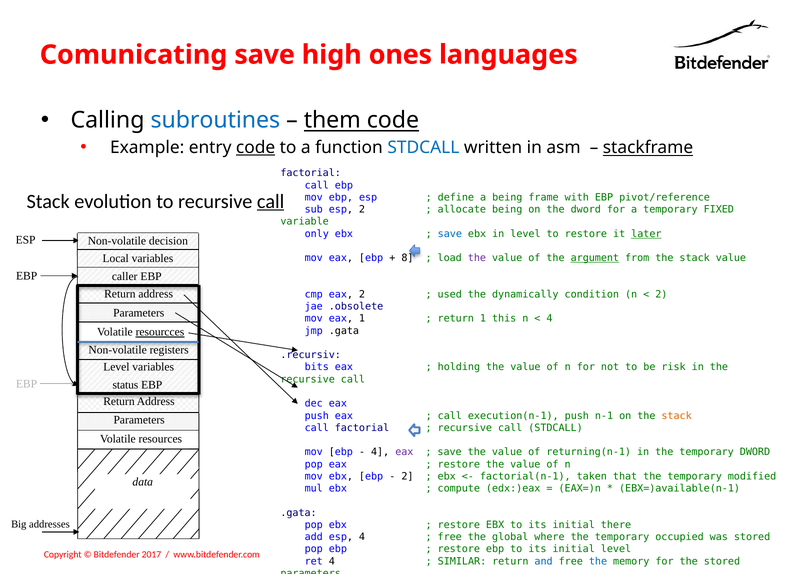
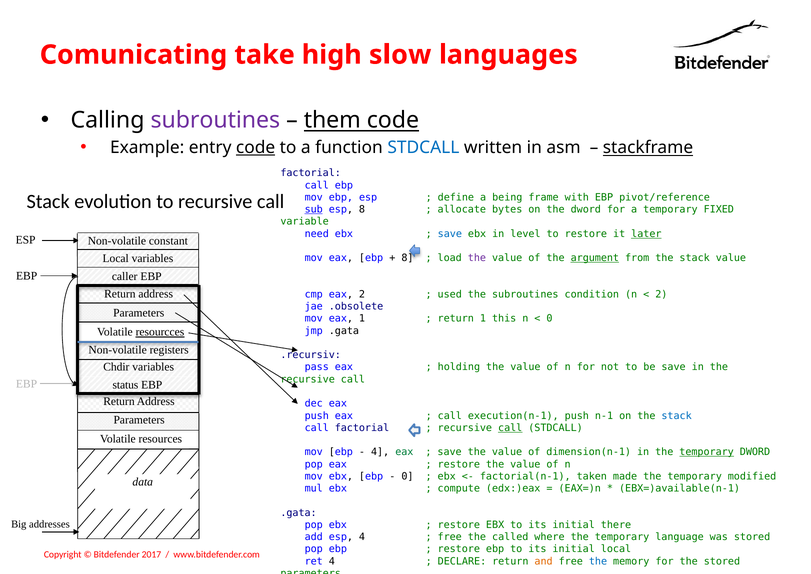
Comunicating save: save -> take
ones: ones -> slow
subroutines at (215, 120) colour: blue -> purple
call at (271, 201) underline: present -> none
sub underline: none -> present
esp 2: 2 -> 8
allocate being: being -> bytes
only: only -> need
decision: decision -> constant
the dynamically: dynamically -> subroutines
4 at (549, 319): 4 -> 0
Level at (116, 367): Level -> Chdir
bits: bits -> pass
be risk: risk -> save
stack at (677, 416) colour: orange -> blue
call at (510, 428) underline: none -> present
eax at (404, 452) colour: purple -> green
returning(n-1: returning(n-1 -> dimension(n-1
temporary at (707, 452) underline: none -> present
2 at (407, 476): 2 -> 0
that: that -> made
global: global -> called
occupied: occupied -> language
initial level: level -> local
SIMILAR: SIMILAR -> DECLARE
and colour: blue -> orange
